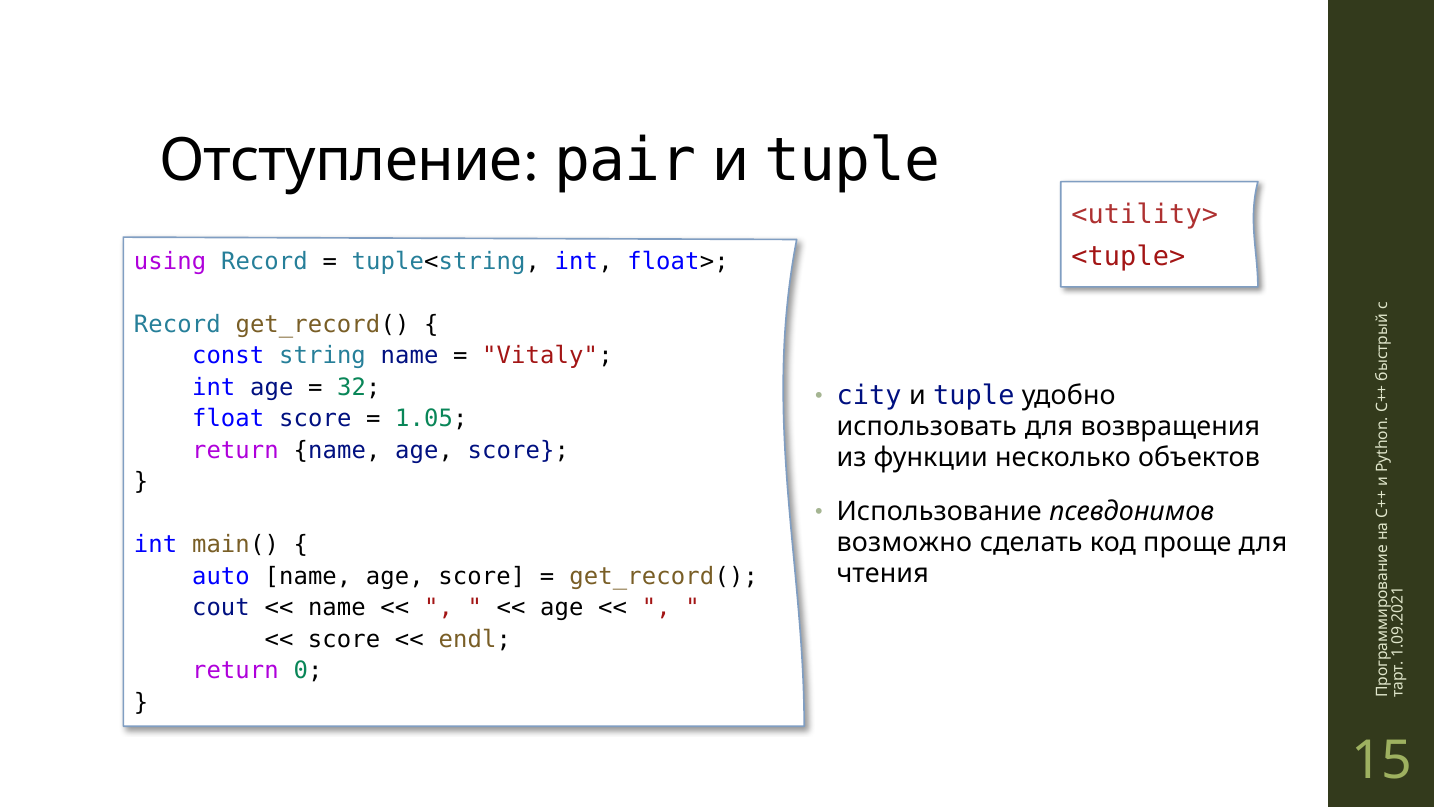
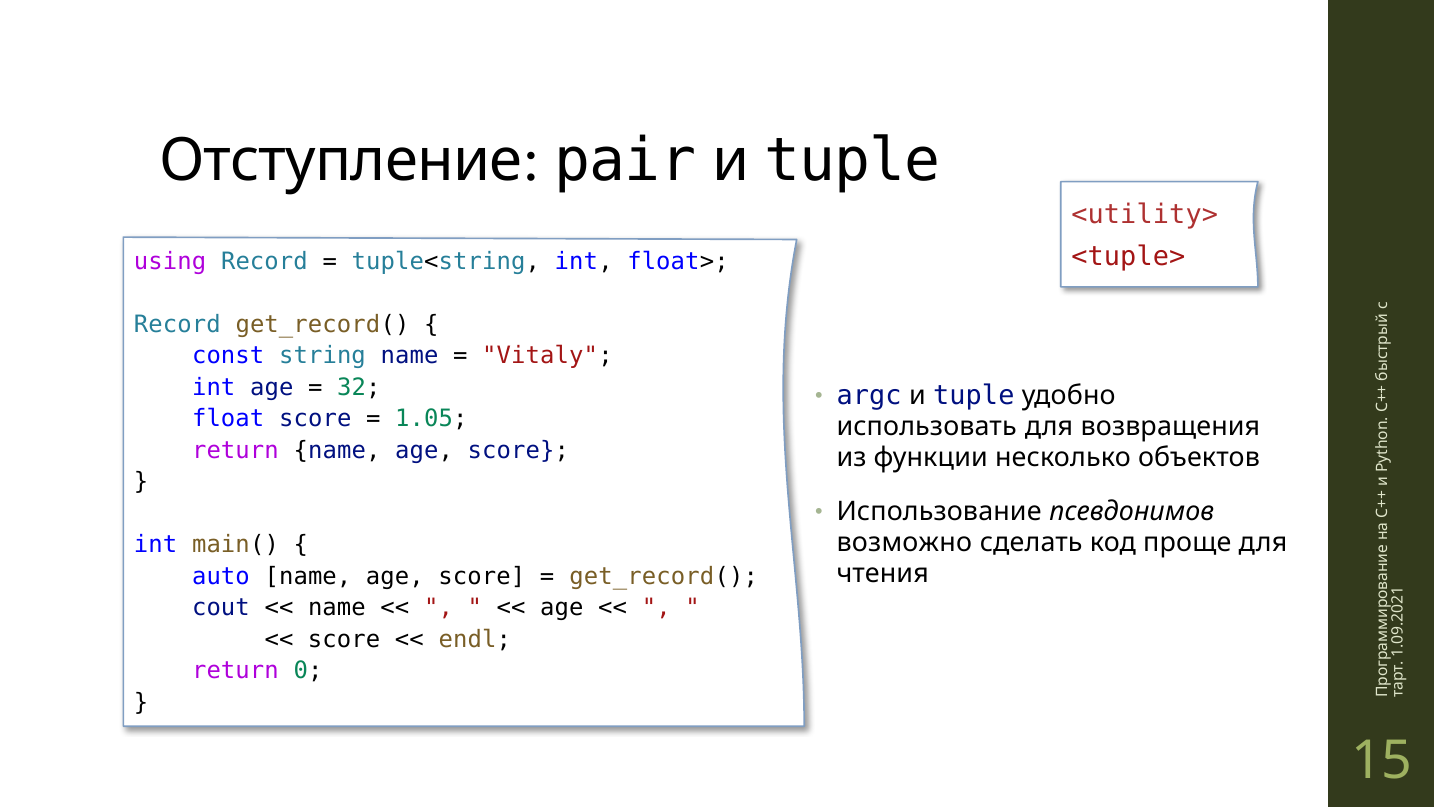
city: city -> argc
